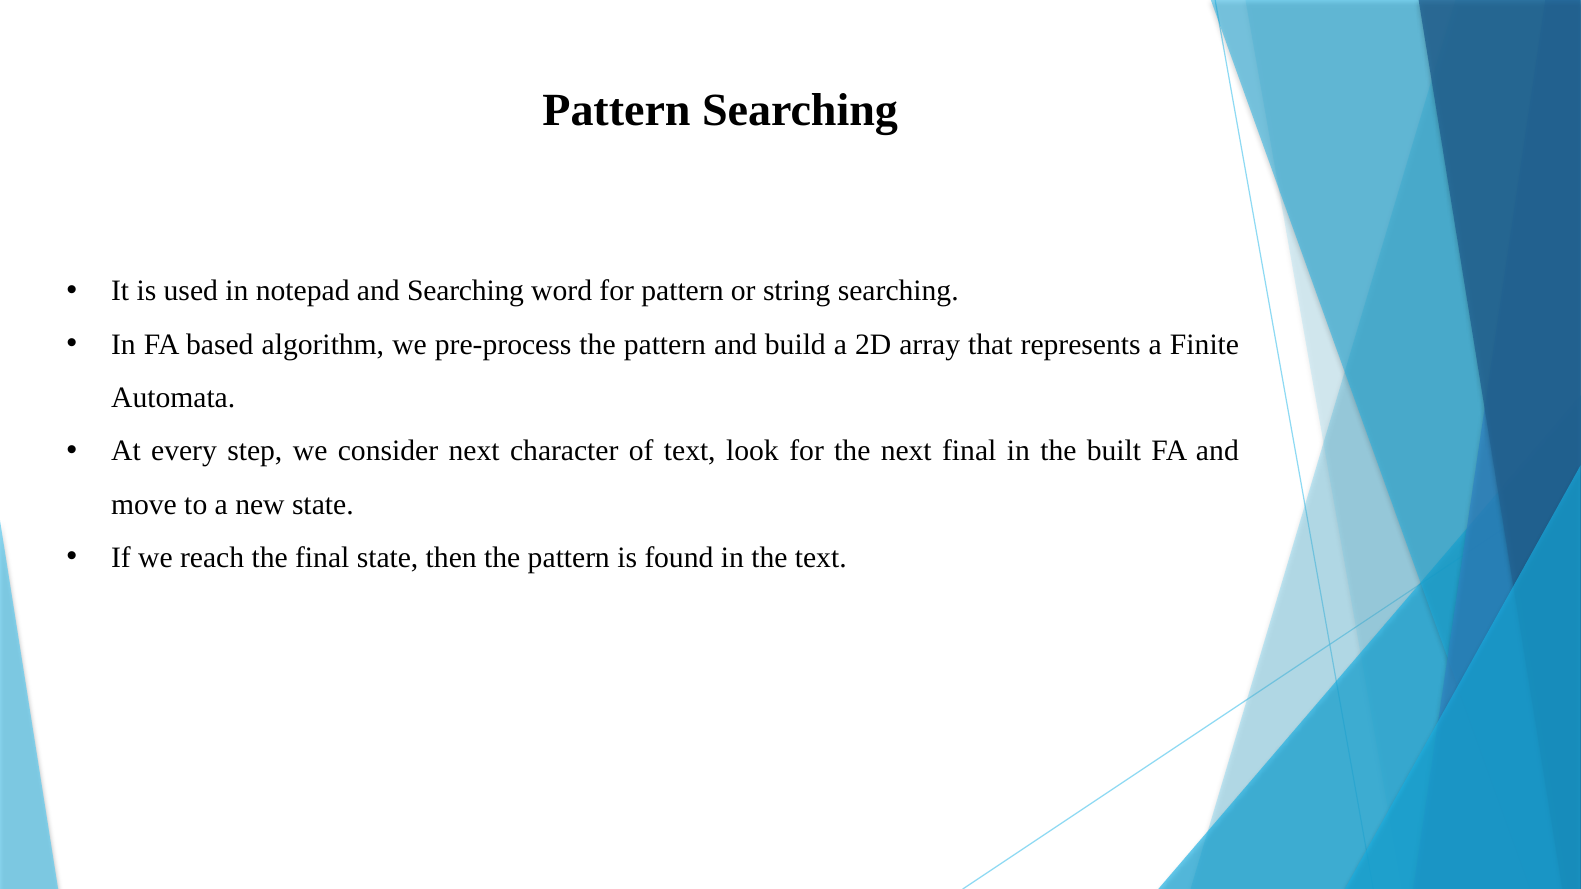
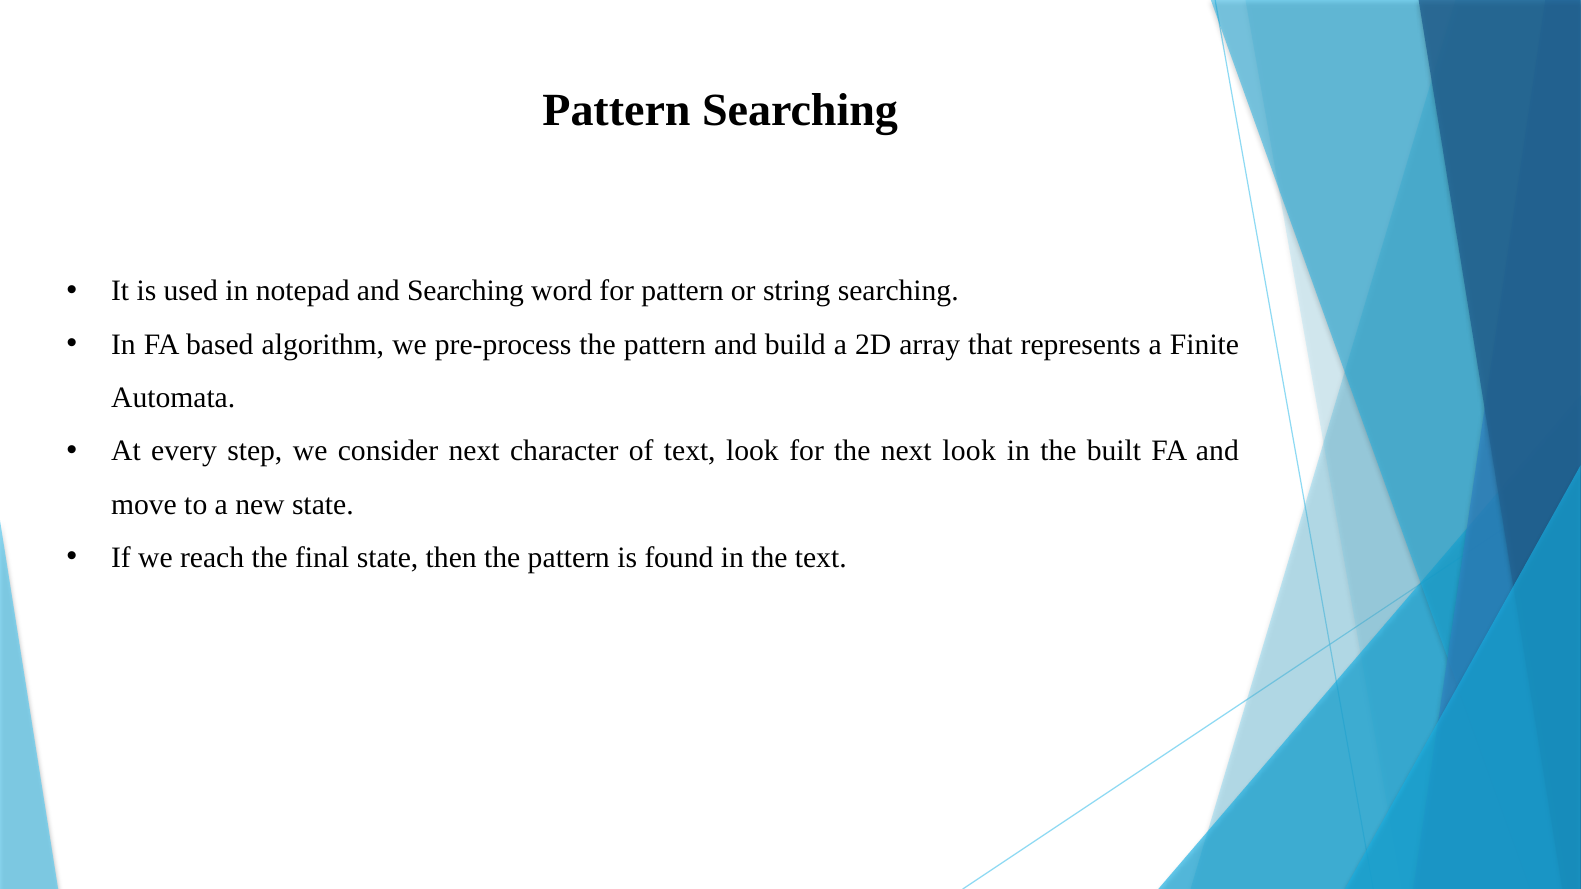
next final: final -> look
